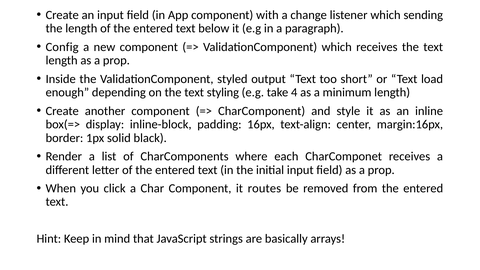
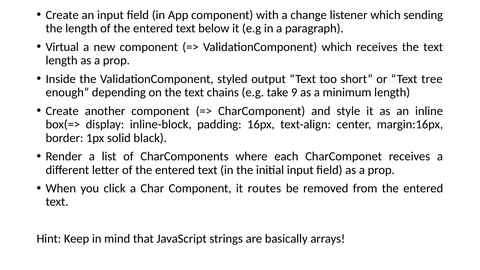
Config: Config -> Virtual
load: load -> tree
styling: styling -> chains
4: 4 -> 9
